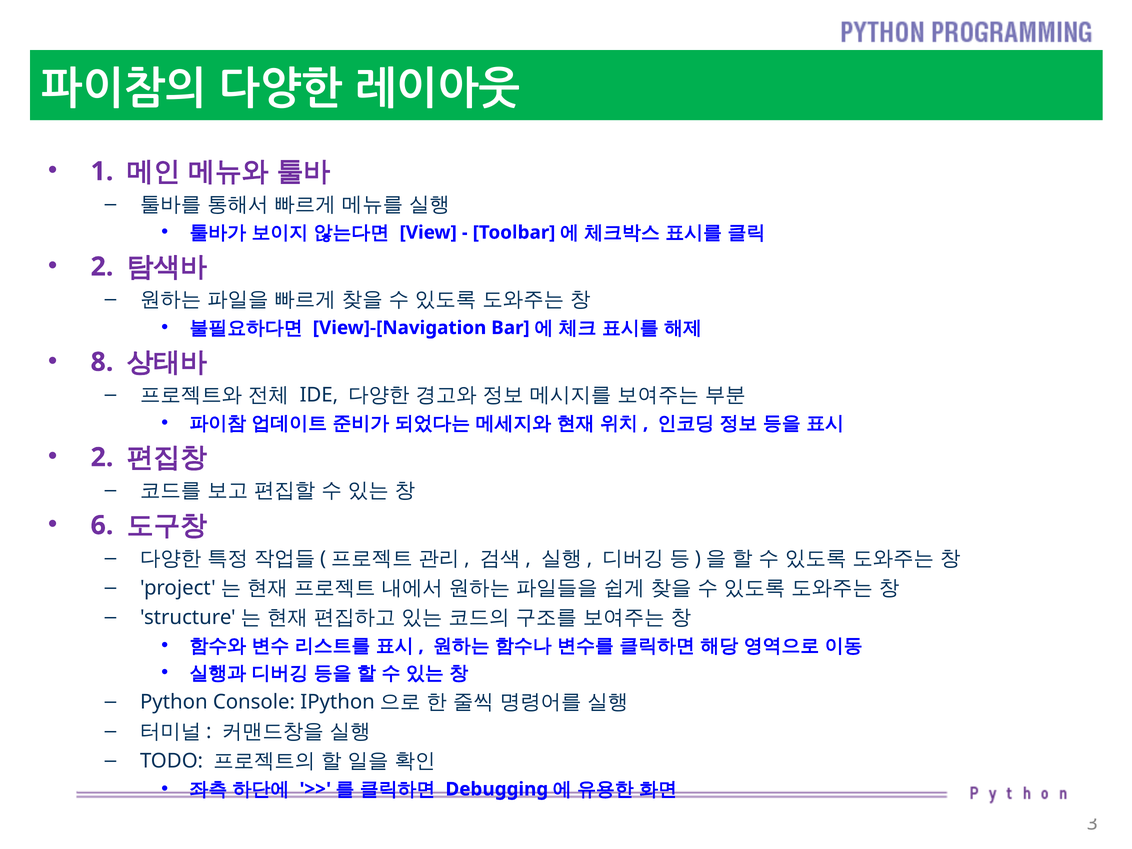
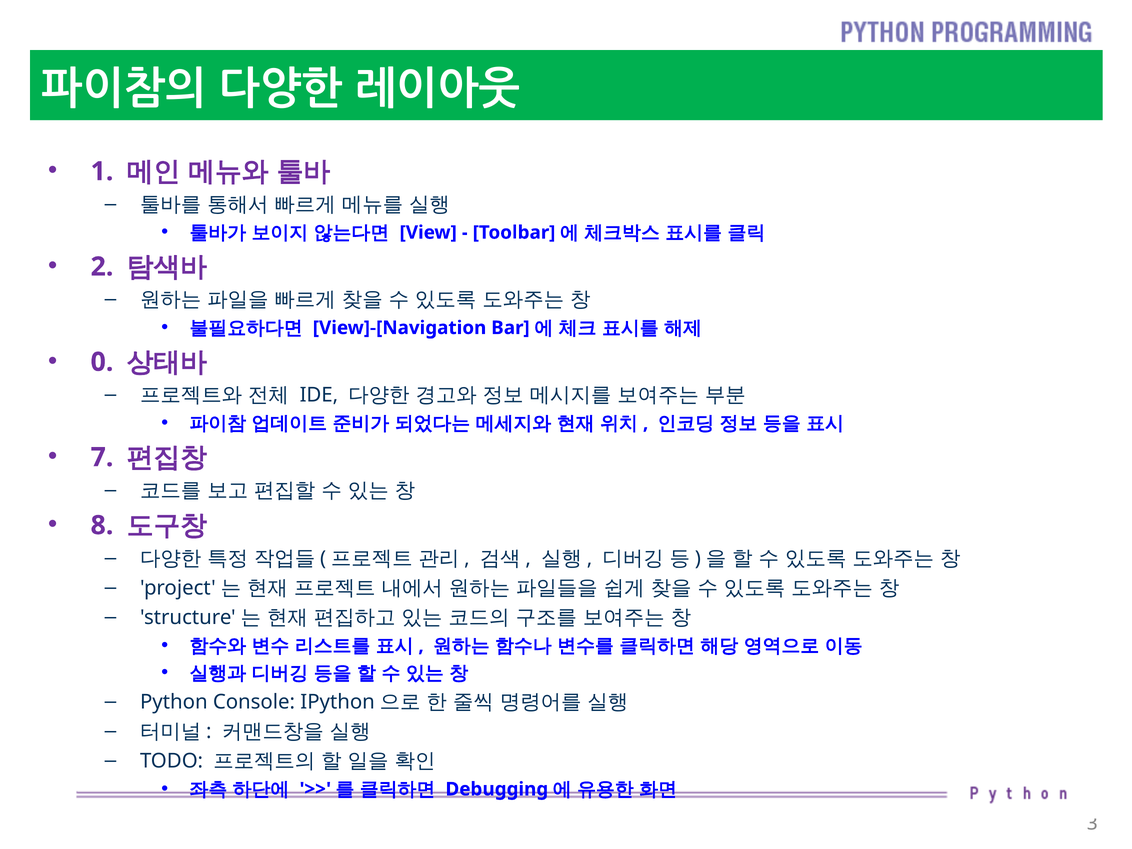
8: 8 -> 0
2 at (102, 457): 2 -> 7
6: 6 -> 8
